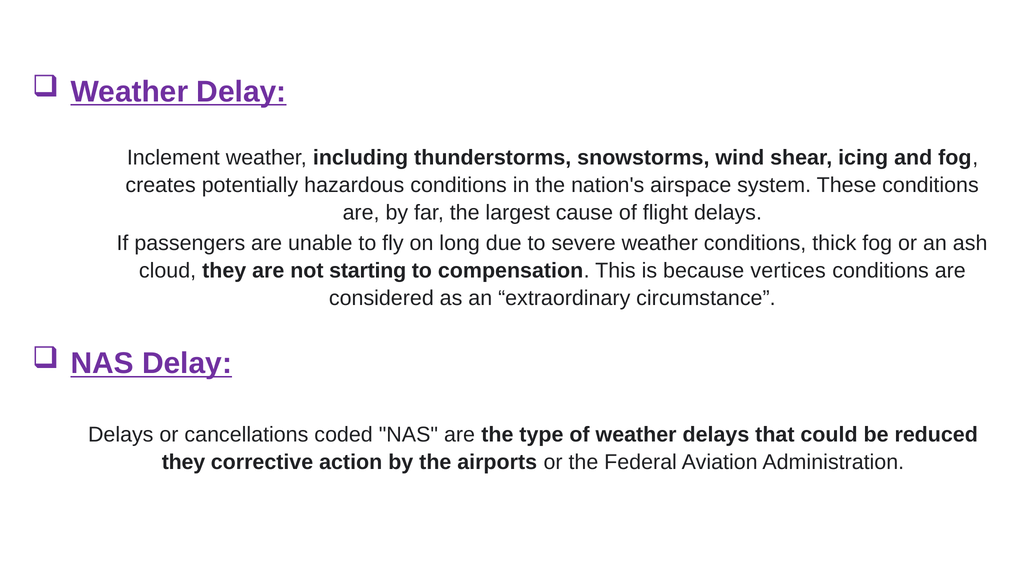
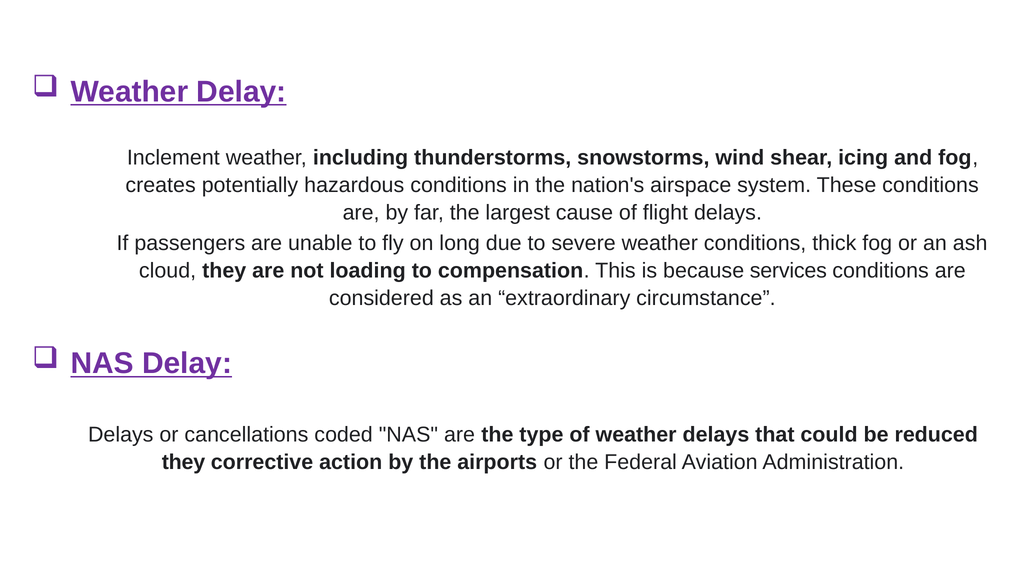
starting: starting -> loading
vertices: vertices -> services
